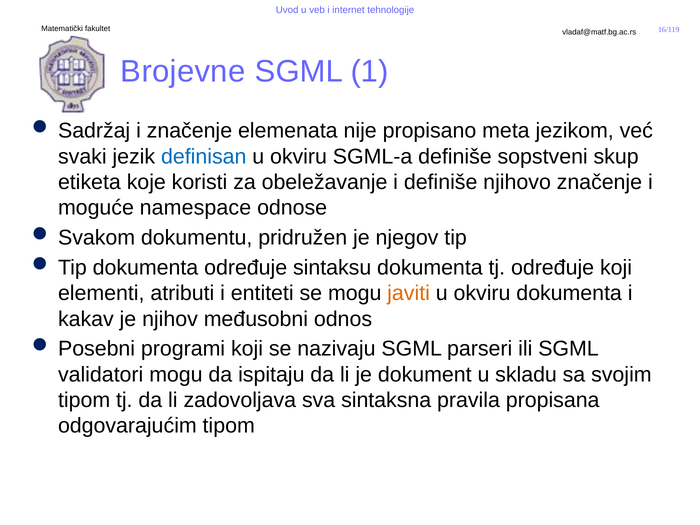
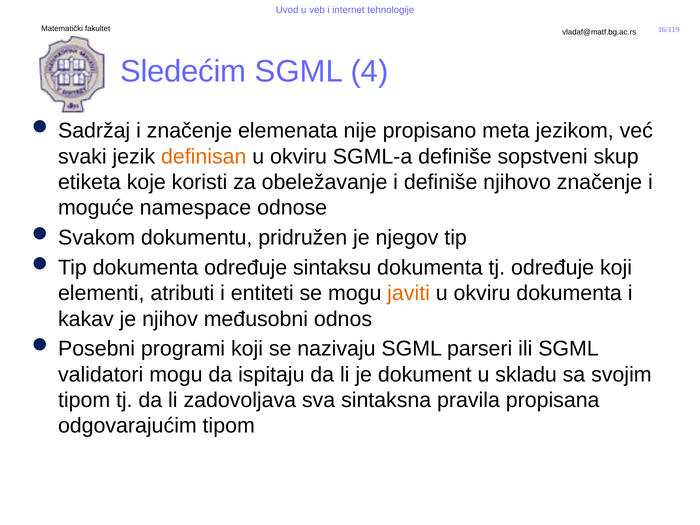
Brojevne: Brojevne -> Sledećim
1: 1 -> 4
definisan colour: blue -> orange
